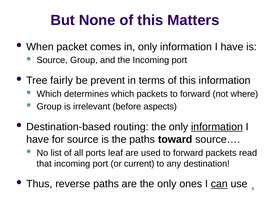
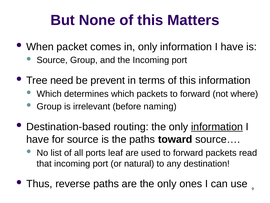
fairly: fairly -> need
aspects: aspects -> naming
current: current -> natural
can underline: present -> none
